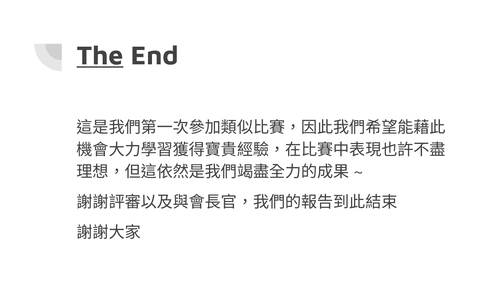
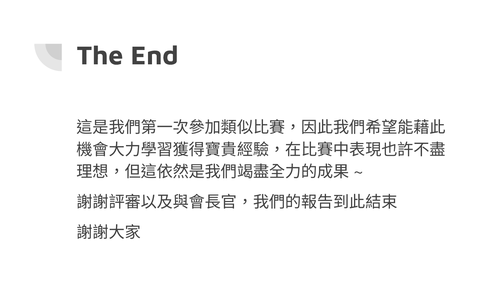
The underline: present -> none
